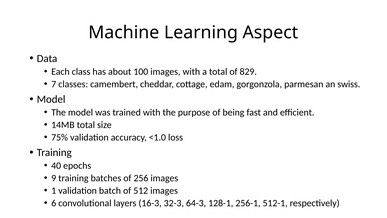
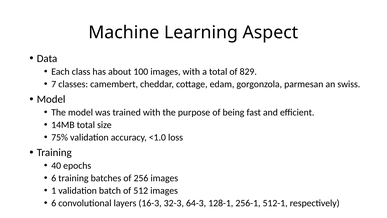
9 at (54, 178): 9 -> 6
